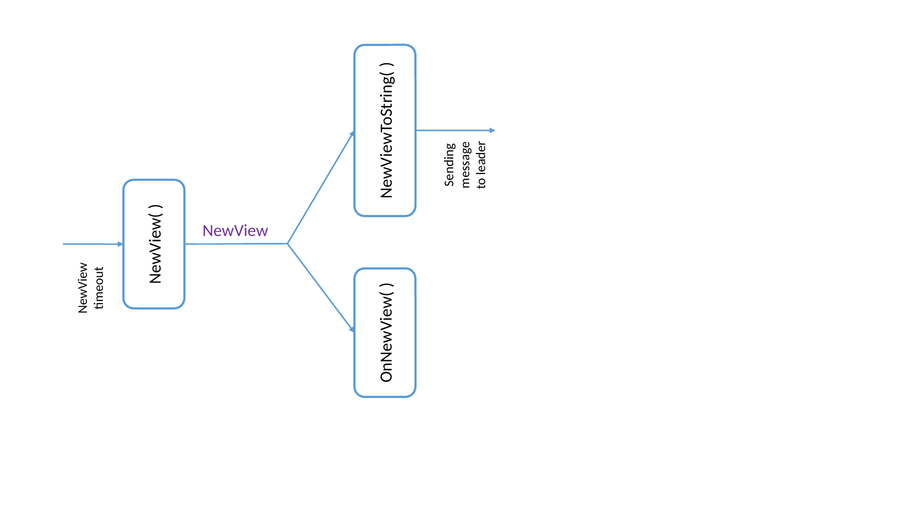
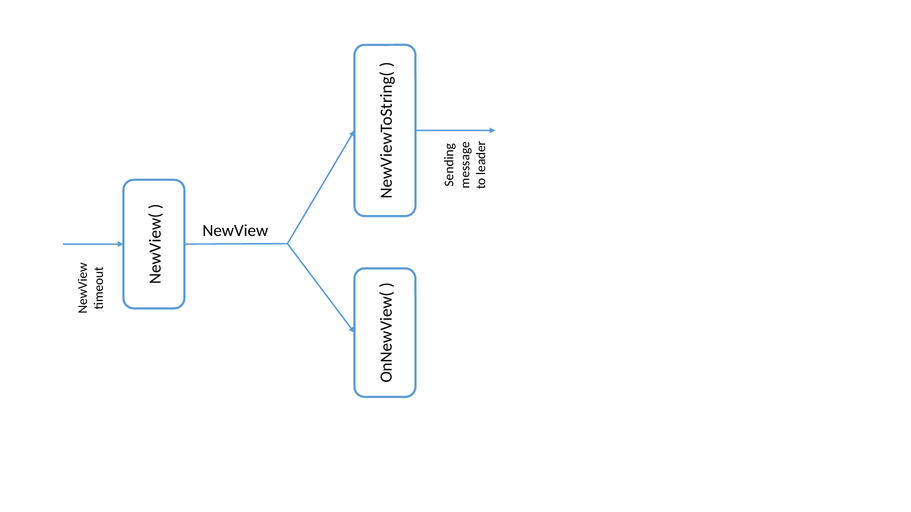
NewView colour: purple -> black
